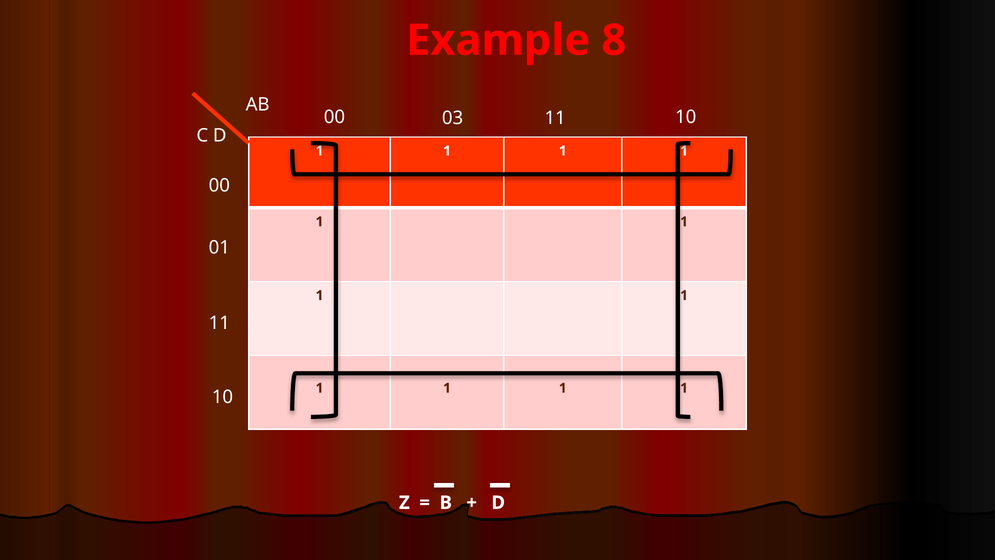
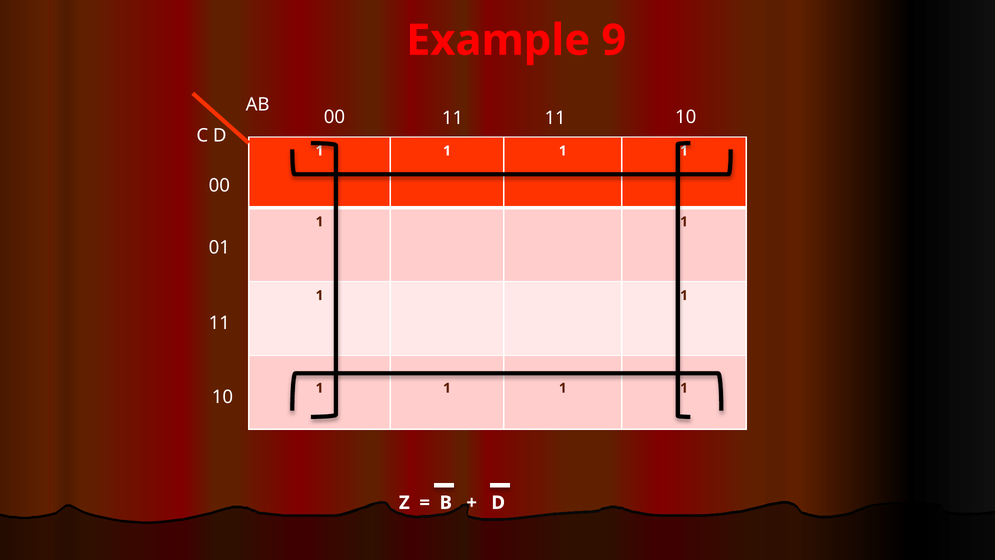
8: 8 -> 9
00 03: 03 -> 11
